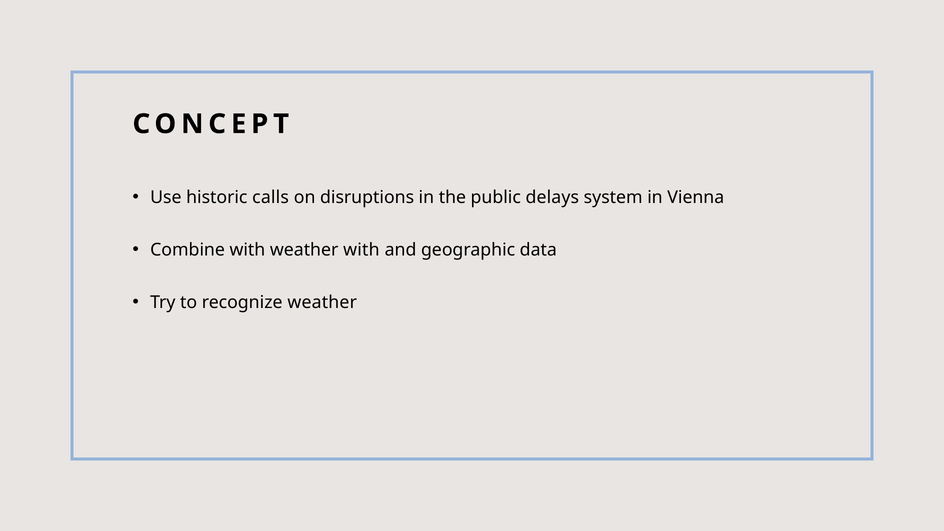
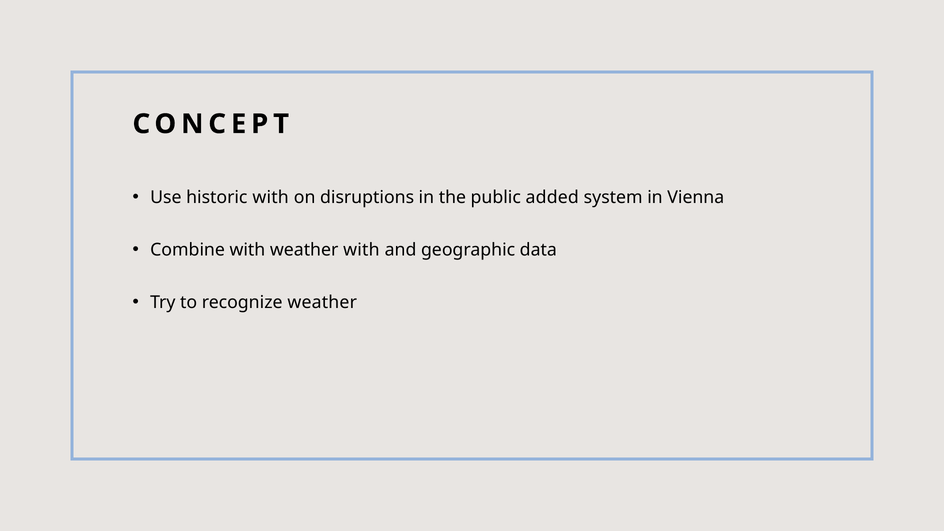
historic calls: calls -> with
delays: delays -> added
